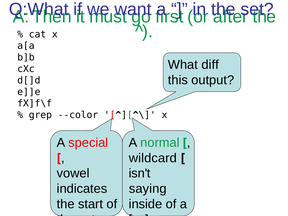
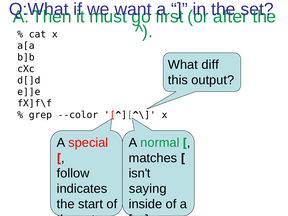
wildcard: wildcard -> matches
vowel: vowel -> follow
